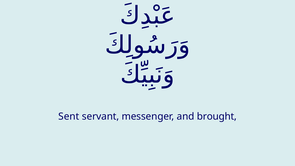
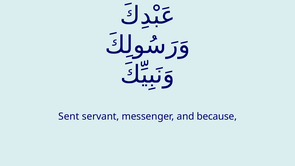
brought: brought -> because
